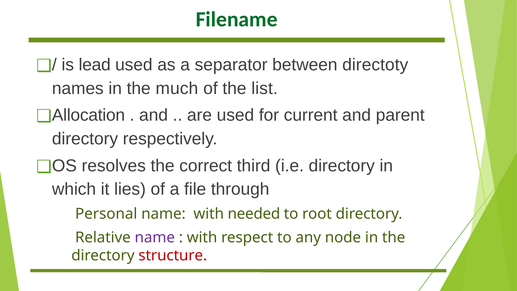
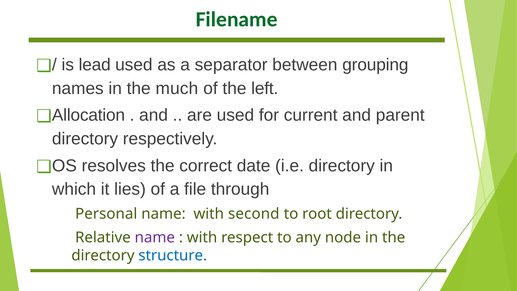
directoty: directoty -> grouping
list: list -> left
third: third -> date
needed: needed -> second
structure colour: red -> blue
